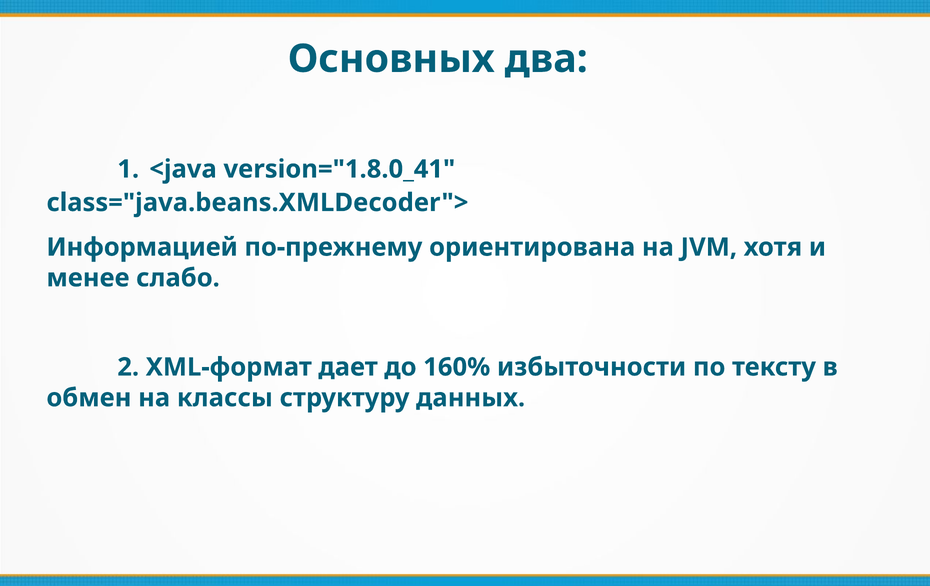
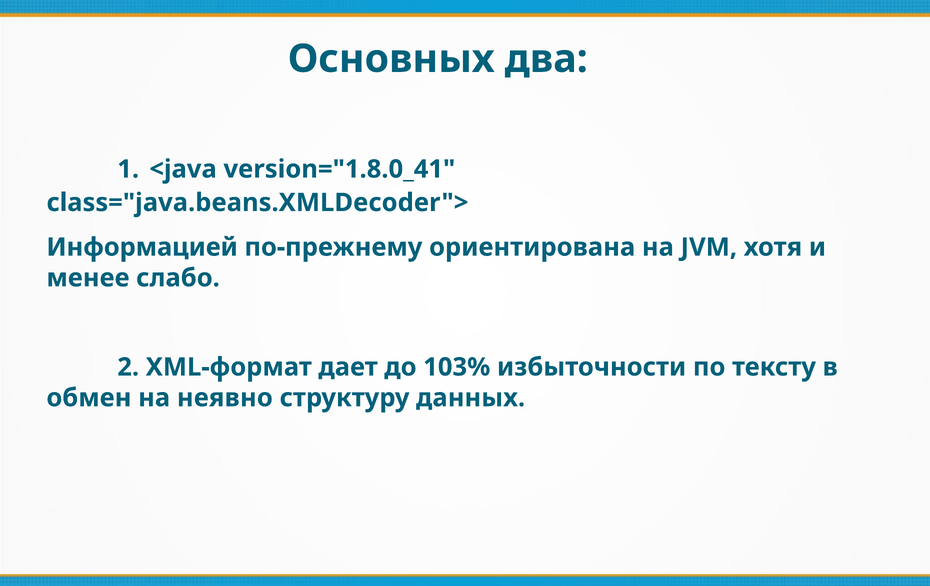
160%: 160% -> 103%
классы: классы -> неявно
